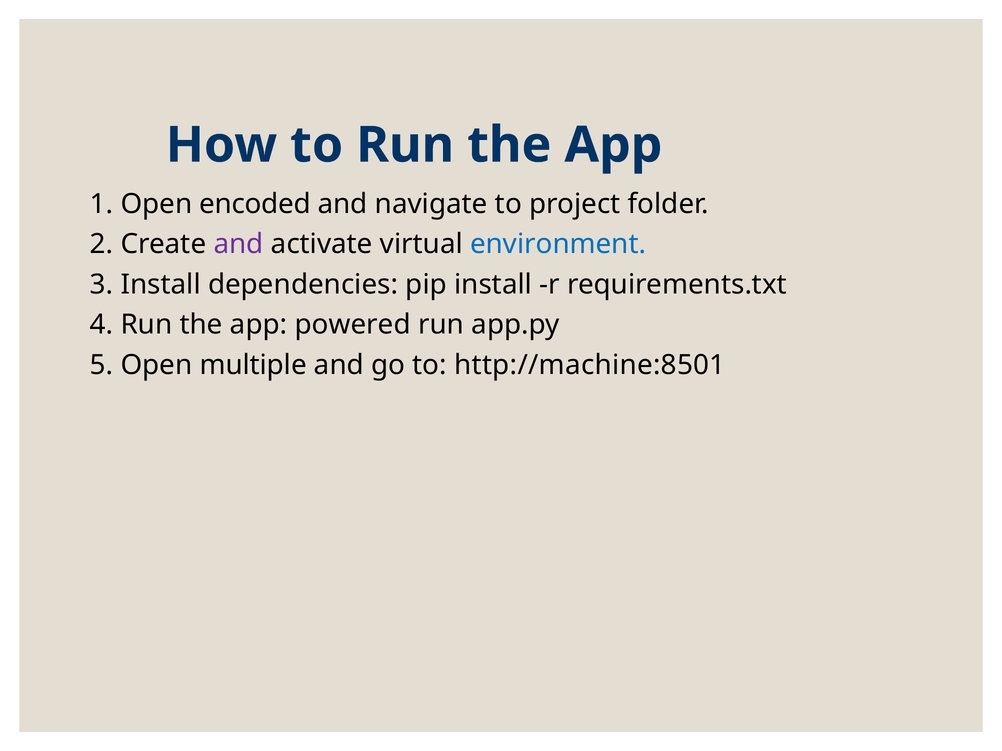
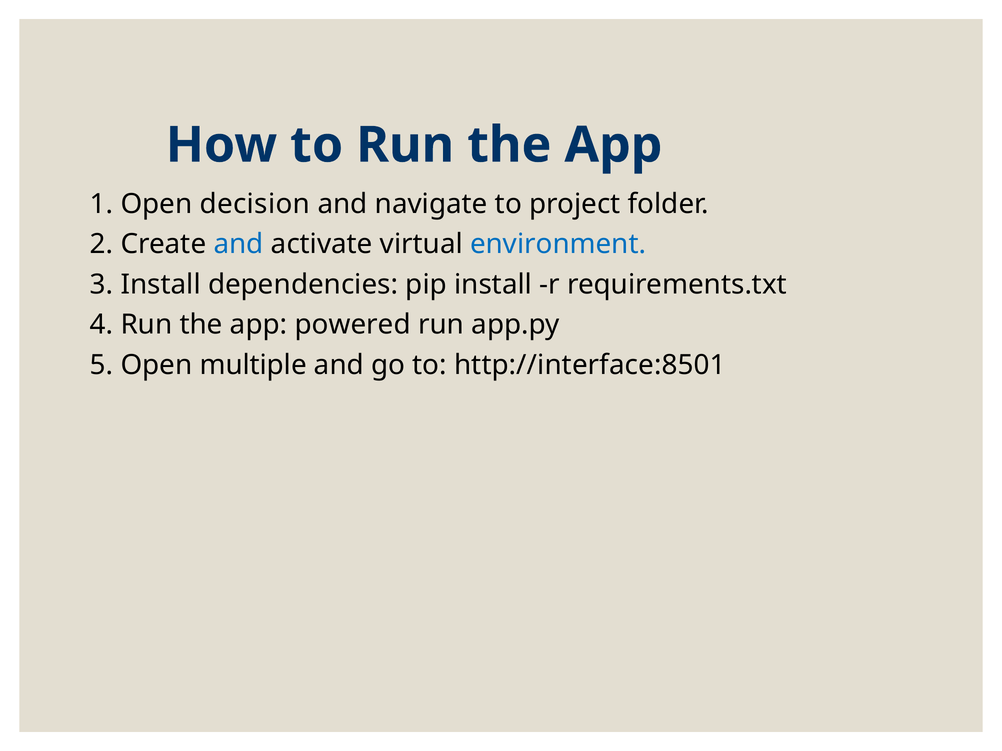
encoded: encoded -> decision
and at (239, 244) colour: purple -> blue
http://machine:8501: http://machine:8501 -> http://interface:8501
